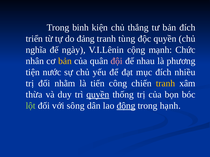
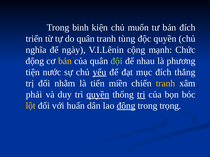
thắng: thắng -> muốn
do đảng: đảng -> quân
nhân at (35, 61): nhân -> động
đội colour: pink -> light green
yếu underline: none -> present
nhiều: nhiều -> thắng
công: công -> miền
thừa: thừa -> phải
trị at (141, 95) underline: none -> present
lột colour: light green -> yellow
sông: sông -> huấn
hạnh: hạnh -> trọng
